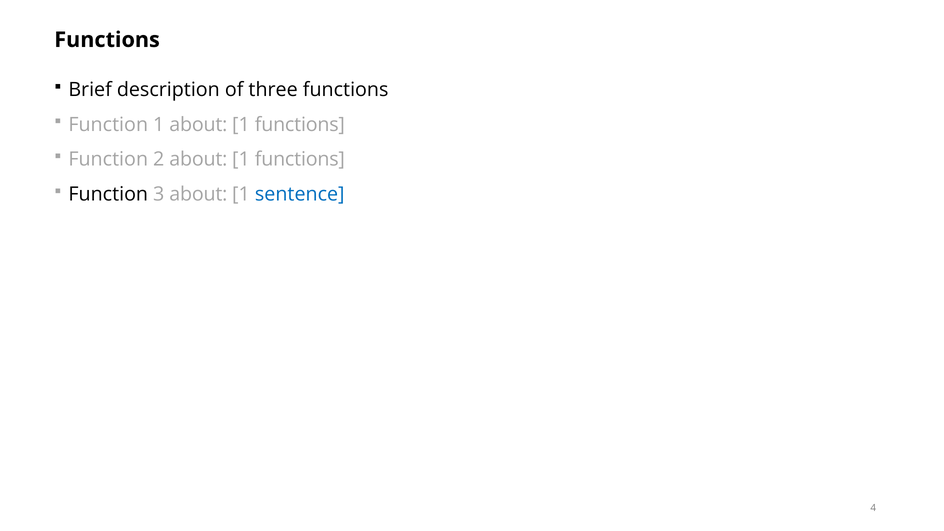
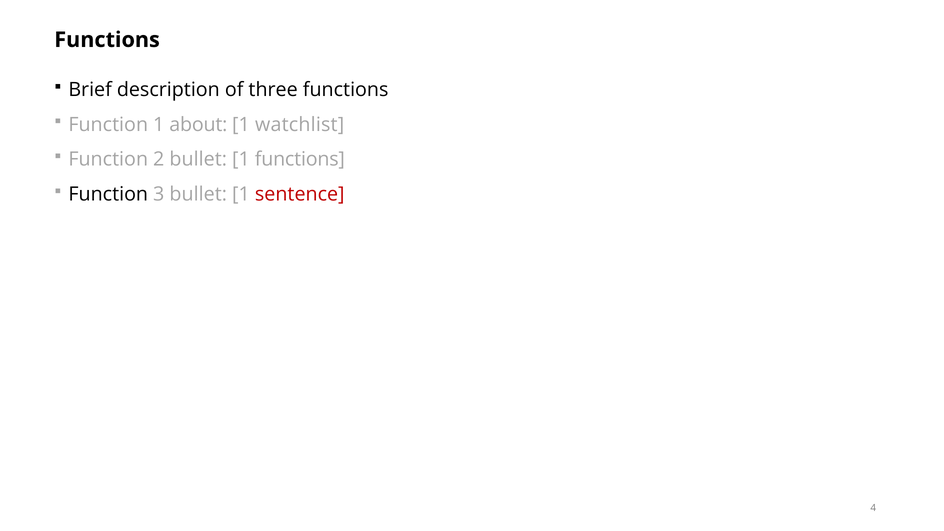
functions at (300, 125): functions -> watchlist
2 about: about -> bullet
3 about: about -> bullet
sentence colour: blue -> red
